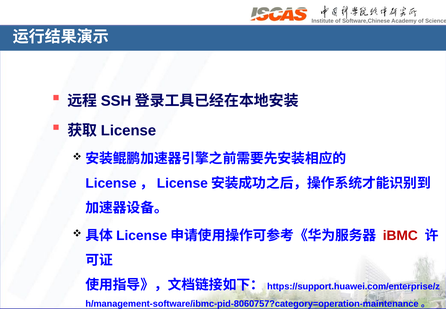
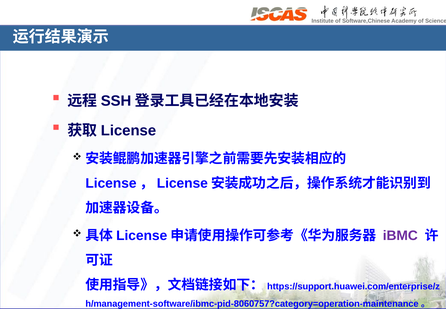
iBMC colour: red -> purple
